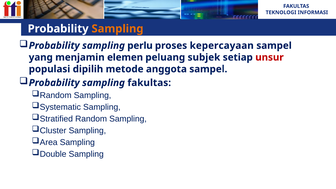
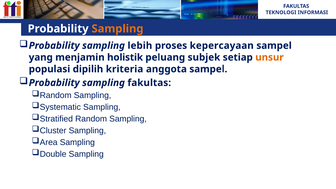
perlu: perlu -> lebih
elemen: elemen -> holistik
unsur colour: red -> orange
metode: metode -> kriteria
